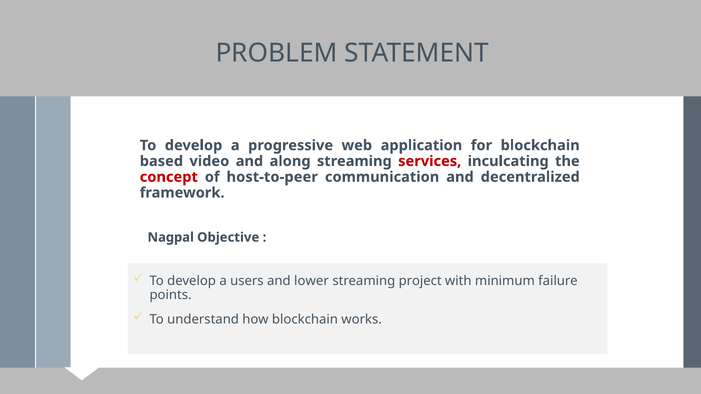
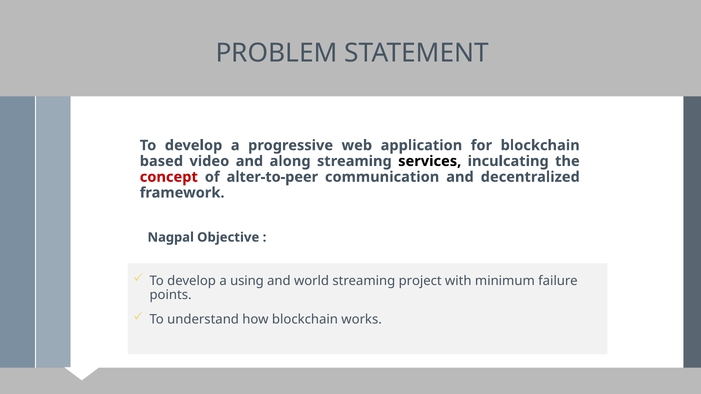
services colour: red -> black
host-to-peer: host-to-peer -> alter-to-peer
users: users -> using
lower: lower -> world
